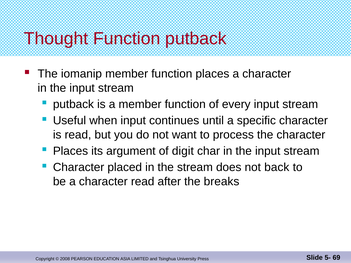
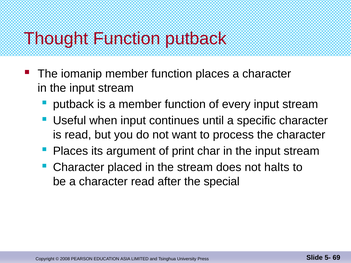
digit: digit -> print
back: back -> halts
breaks: breaks -> special
